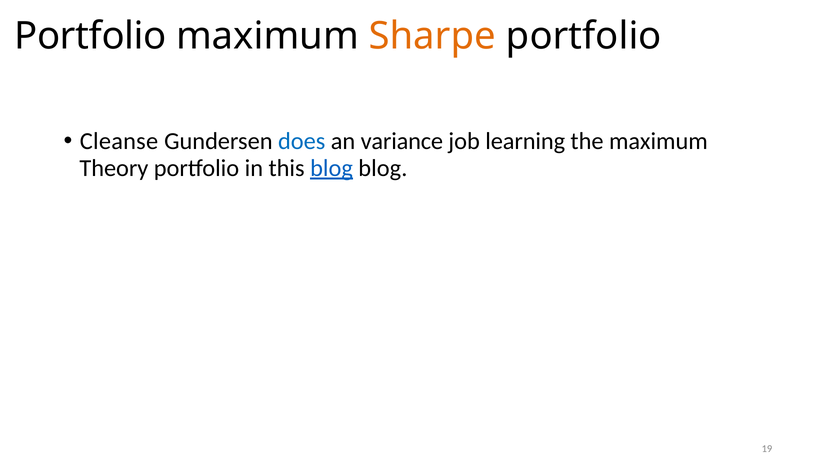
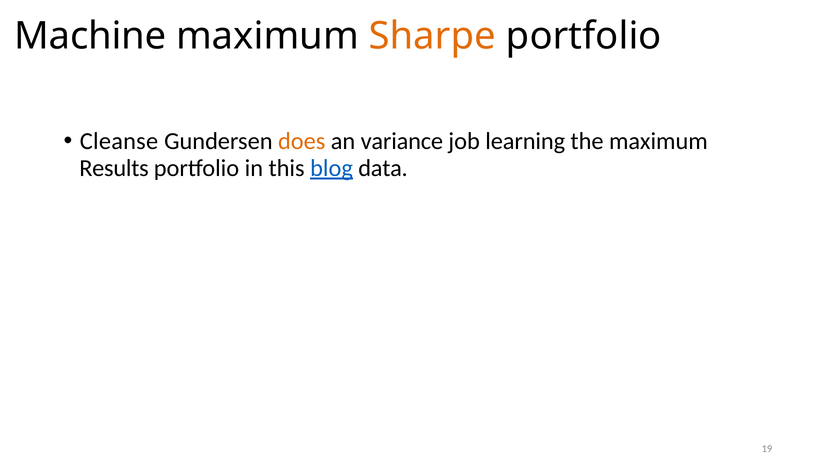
Portfolio at (90, 36): Portfolio -> Machine
does colour: blue -> orange
Theory: Theory -> Results
blog blog: blog -> data
